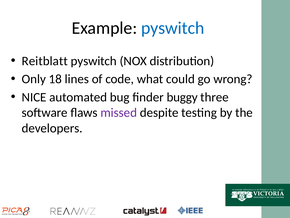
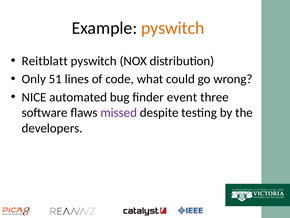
pyswitch at (173, 28) colour: blue -> orange
18: 18 -> 51
buggy: buggy -> event
